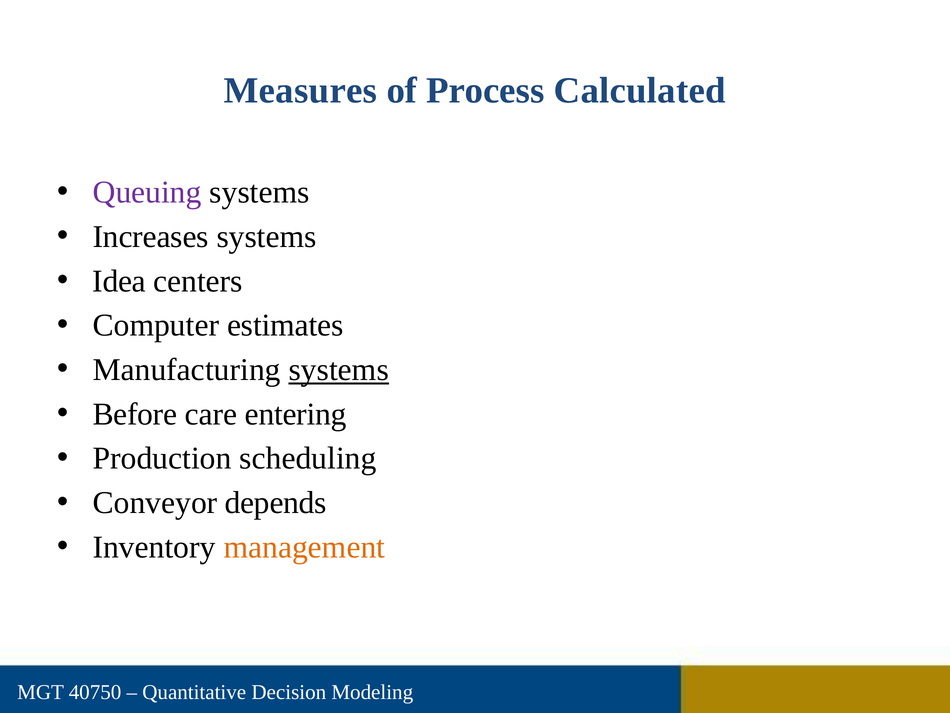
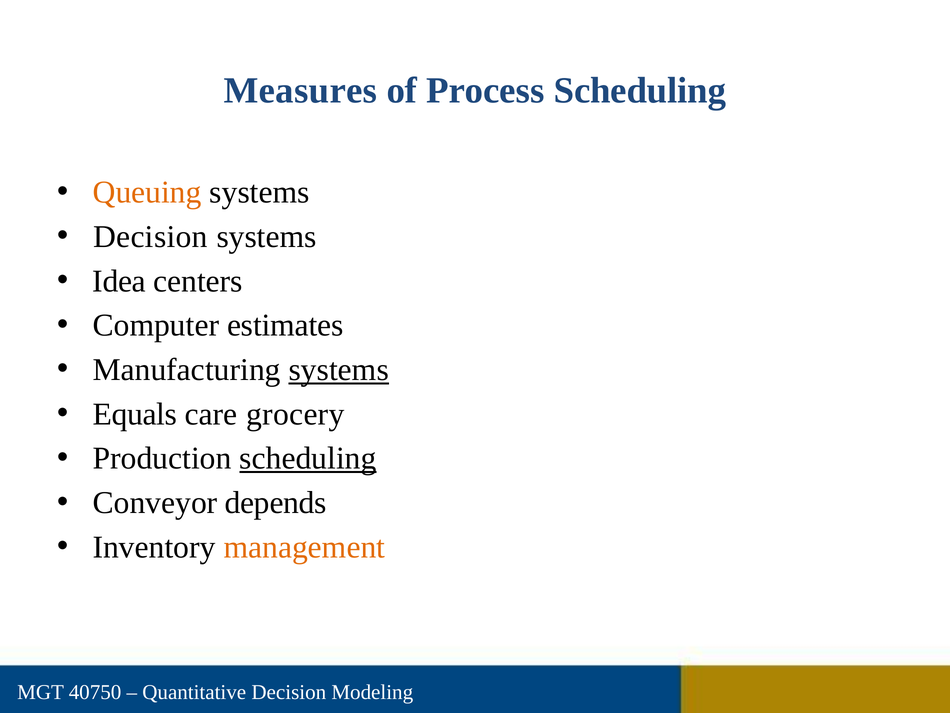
Process Calculated: Calculated -> Scheduling
Queuing colour: purple -> orange
Increases at (151, 237): Increases -> Decision
Before: Before -> Equals
entering: entering -> grocery
scheduling at (308, 458) underline: none -> present
